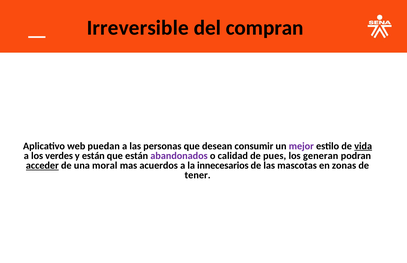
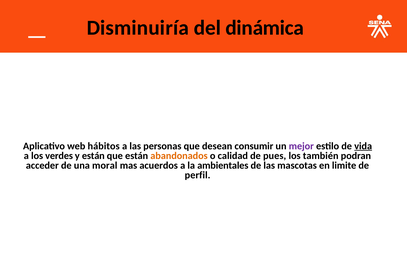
Irreversible: Irreversible -> Disminuiría
compran: compran -> dinámica
puedan: puedan -> hábitos
abandonados colour: purple -> orange
generan: generan -> también
acceder underline: present -> none
innecesarios: innecesarios -> ambientales
zonas: zonas -> limite
tener: tener -> perfil
